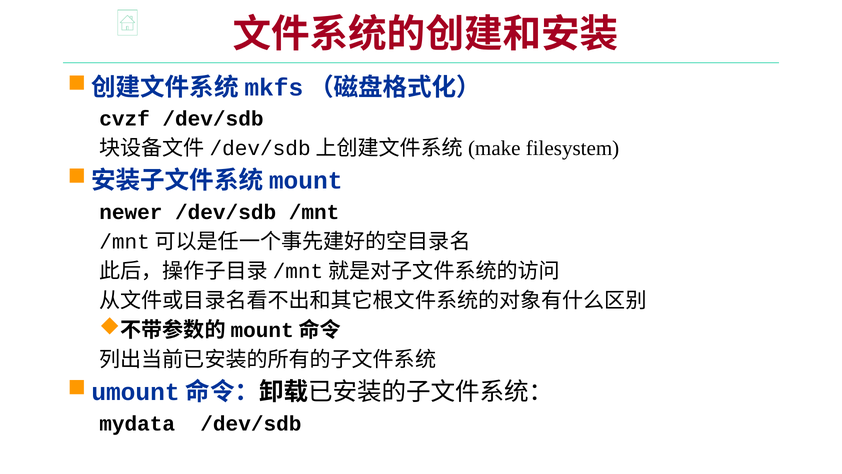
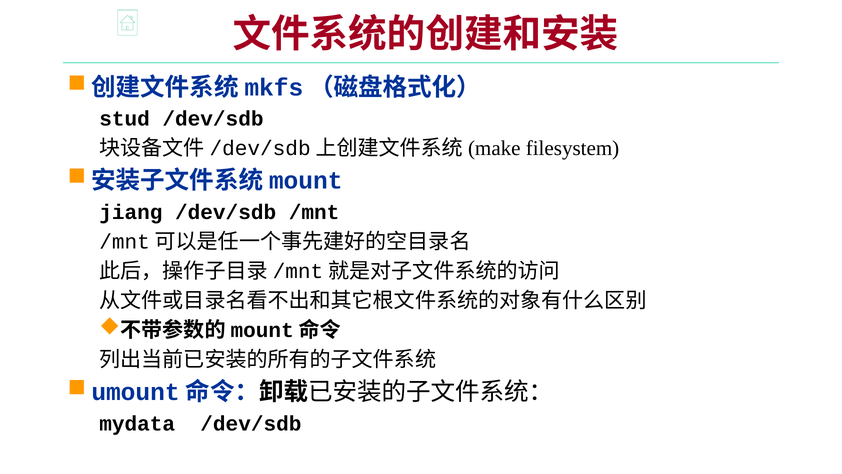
cvzf: cvzf -> stud
newer: newer -> jiang
